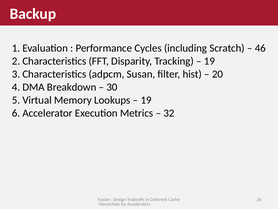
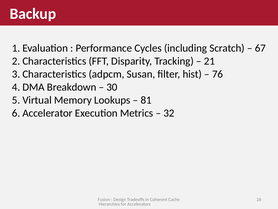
46: 46 -> 67
19 at (209, 61): 19 -> 21
20: 20 -> 76
19 at (146, 100): 19 -> 81
